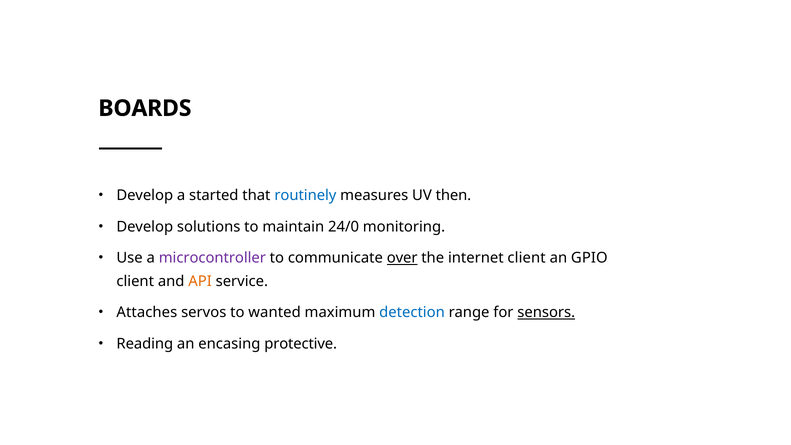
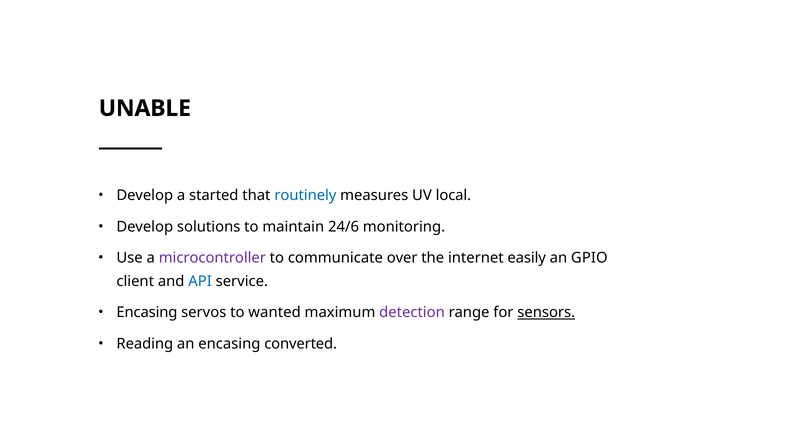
BOARDS: BOARDS -> UNABLE
then: then -> local
24/0: 24/0 -> 24/6
over underline: present -> none
internet client: client -> easily
API colour: orange -> blue
Attaches at (147, 313): Attaches -> Encasing
detection colour: blue -> purple
protective: protective -> converted
